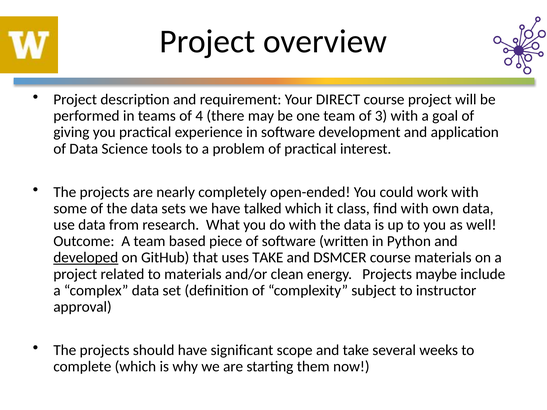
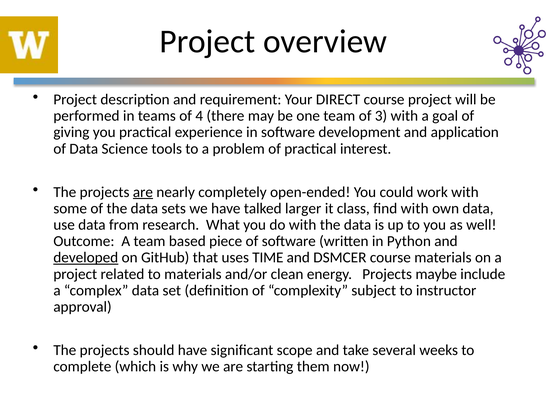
are at (143, 192) underline: none -> present
talked which: which -> larger
uses TAKE: TAKE -> TIME
